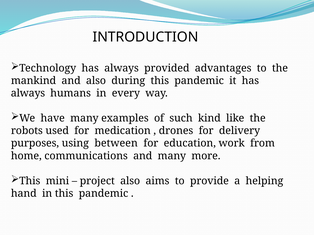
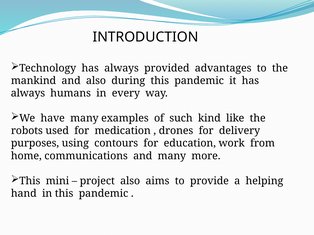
between: between -> contours
